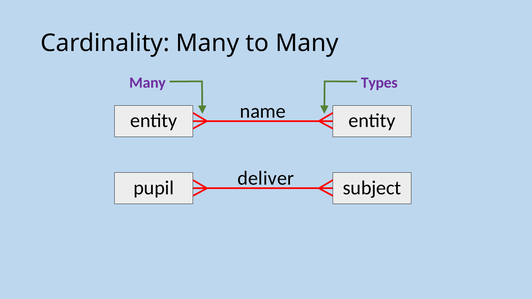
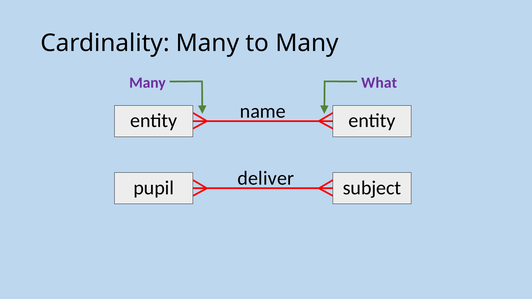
Types: Types -> What
